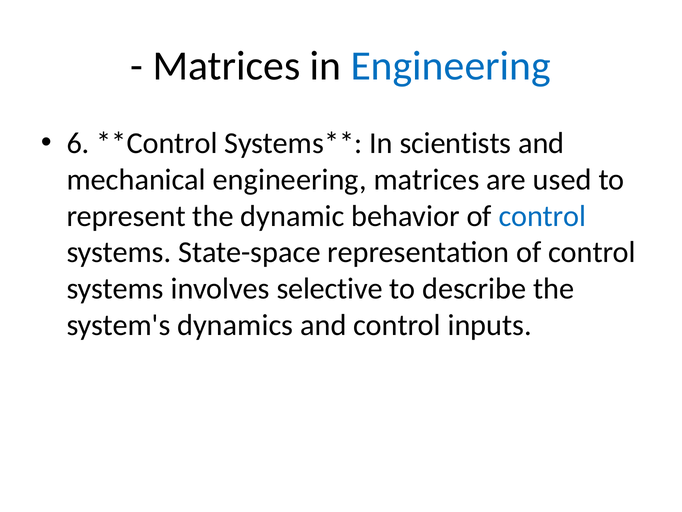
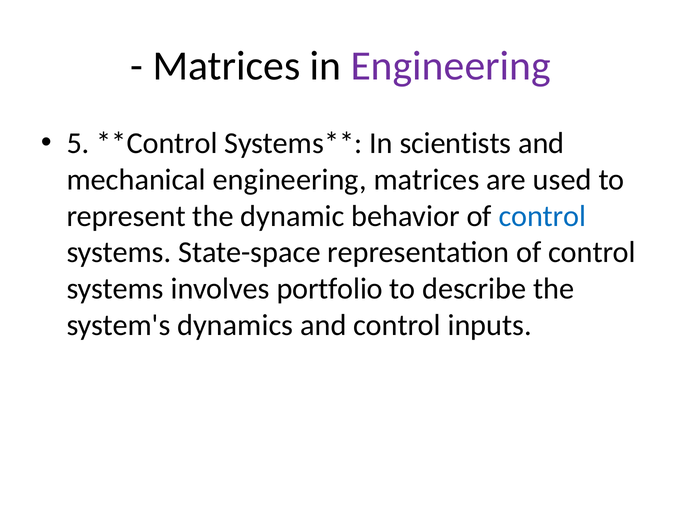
Engineering at (451, 66) colour: blue -> purple
6: 6 -> 5
selective: selective -> portfolio
